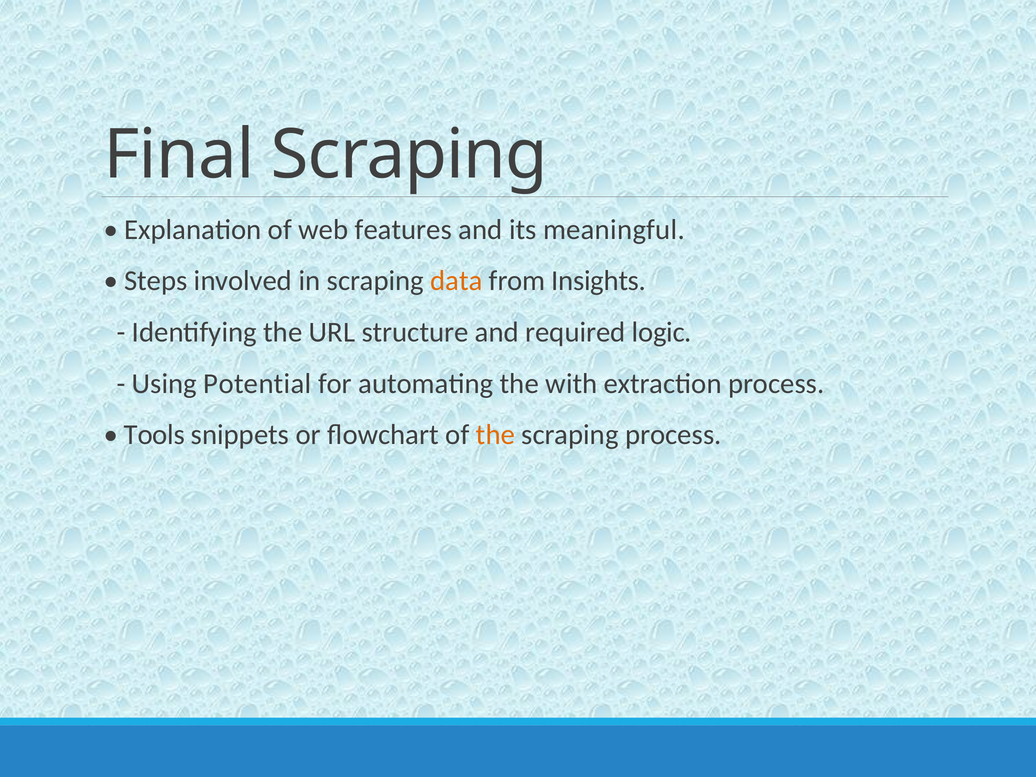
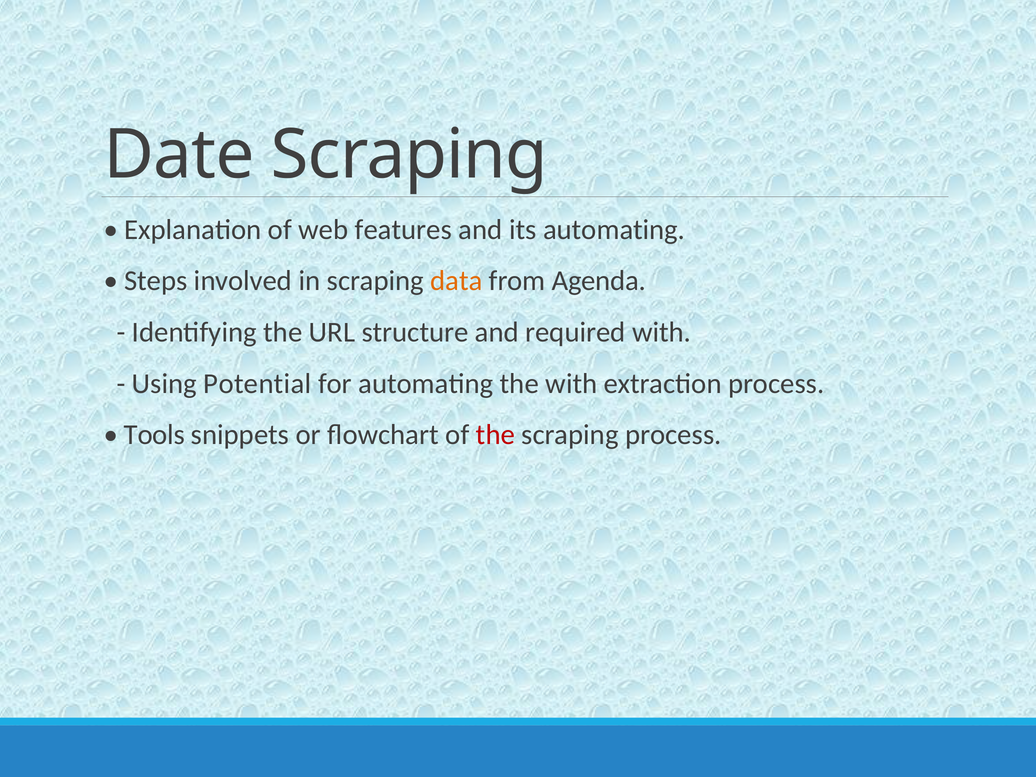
Final: Final -> Date
its meaningful: meaningful -> automating
Insights: Insights -> Agenda
required logic: logic -> with
the at (495, 435) colour: orange -> red
